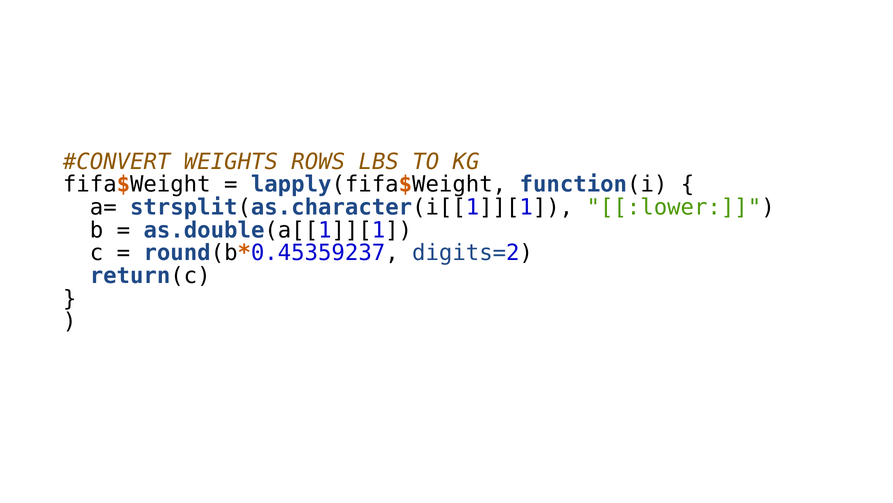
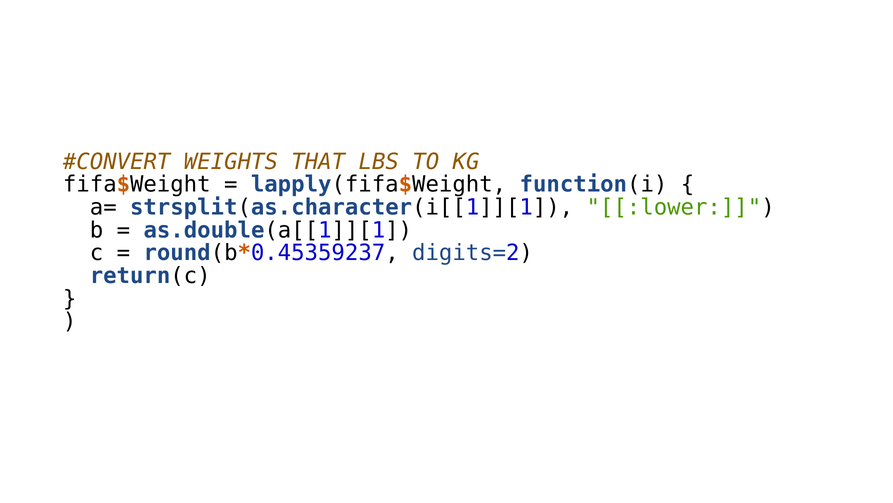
ROWS: ROWS -> THAT
